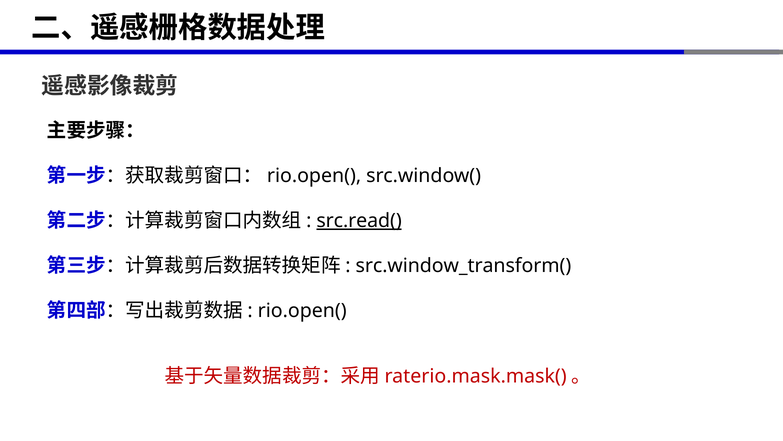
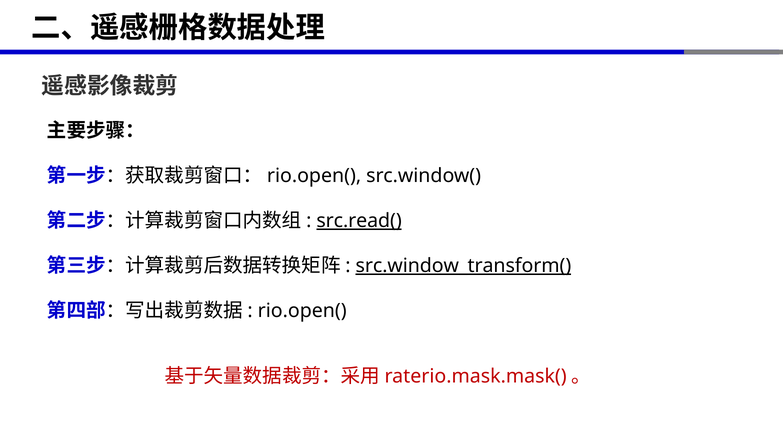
src.window_transform( underline: none -> present
